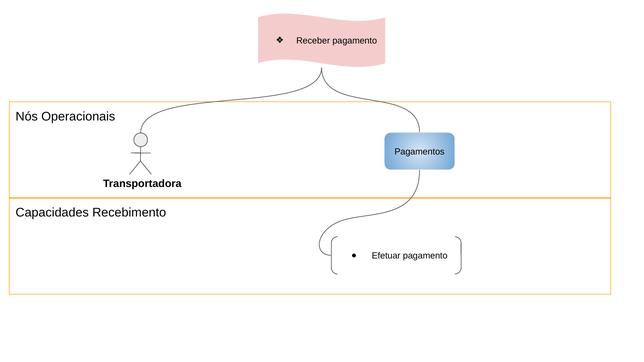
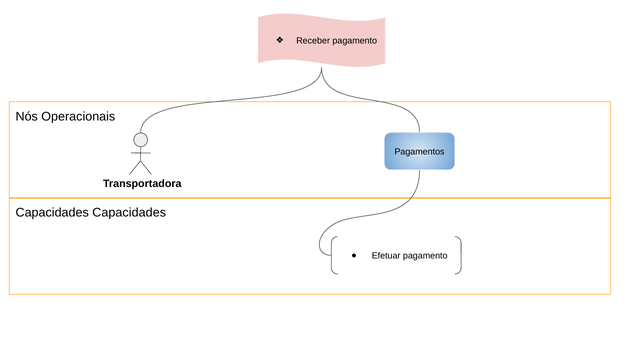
Capacidades Recebimento: Recebimento -> Capacidades
